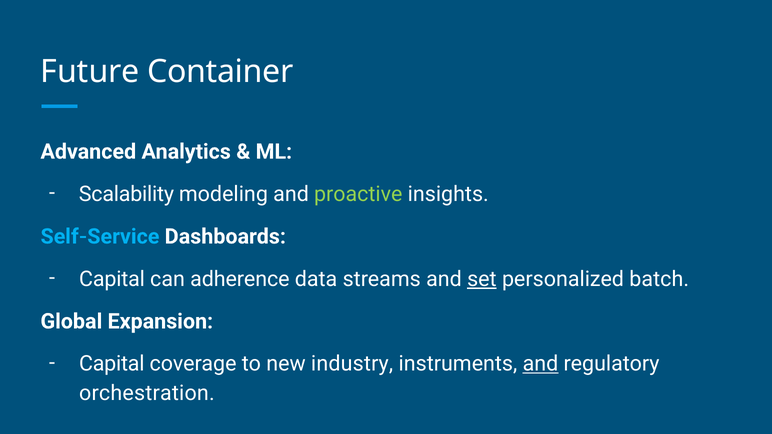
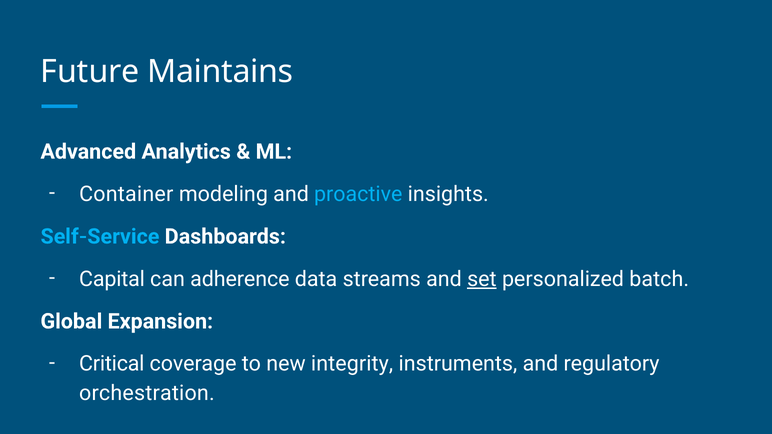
Container: Container -> Maintains
Scalability: Scalability -> Container
proactive colour: light green -> light blue
Capital at (112, 364): Capital -> Critical
industry: industry -> integrity
and at (540, 364) underline: present -> none
